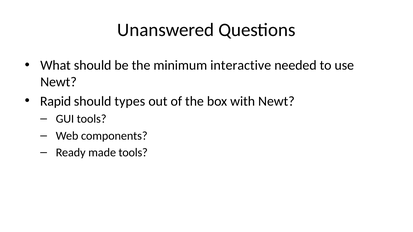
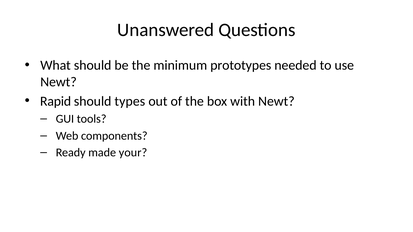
interactive: interactive -> prototypes
made tools: tools -> your
